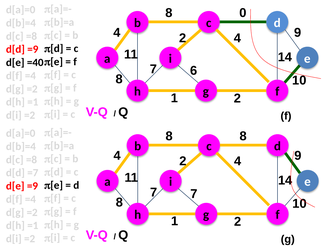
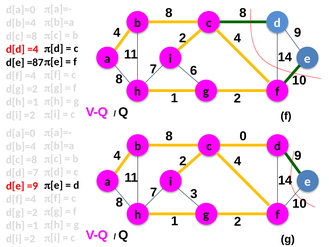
8 0: 0 -> 8
d[d =9: =9 -> =4
=40: =40 -> =87
8 8: 8 -> 0
7 7: 7 -> 3
